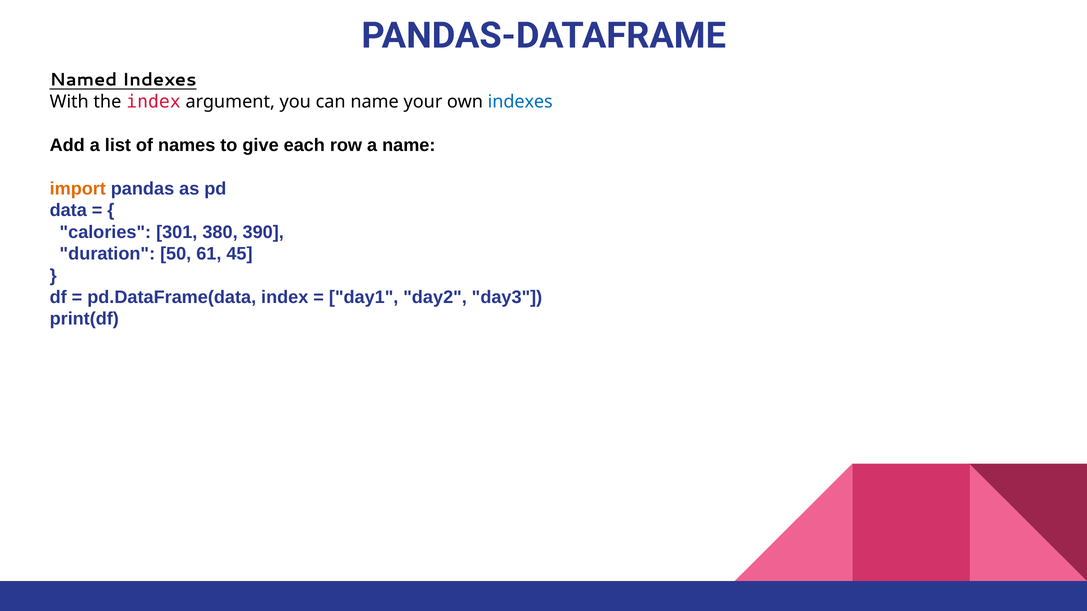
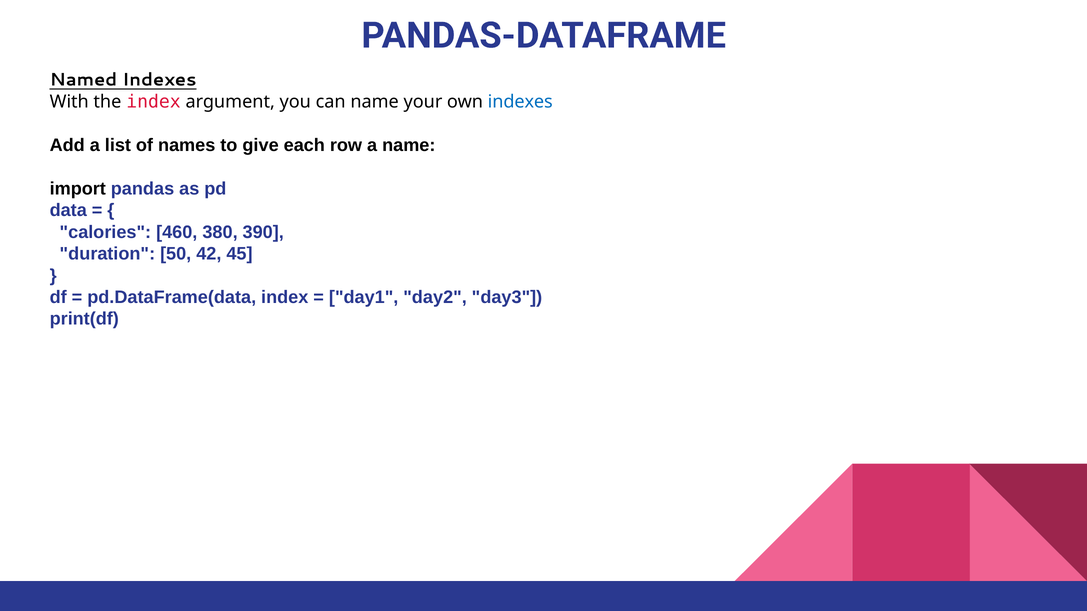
import colour: orange -> black
301: 301 -> 460
61: 61 -> 42
